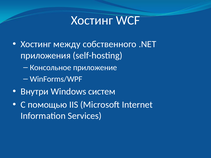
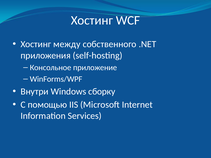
систем: систем -> сборку
